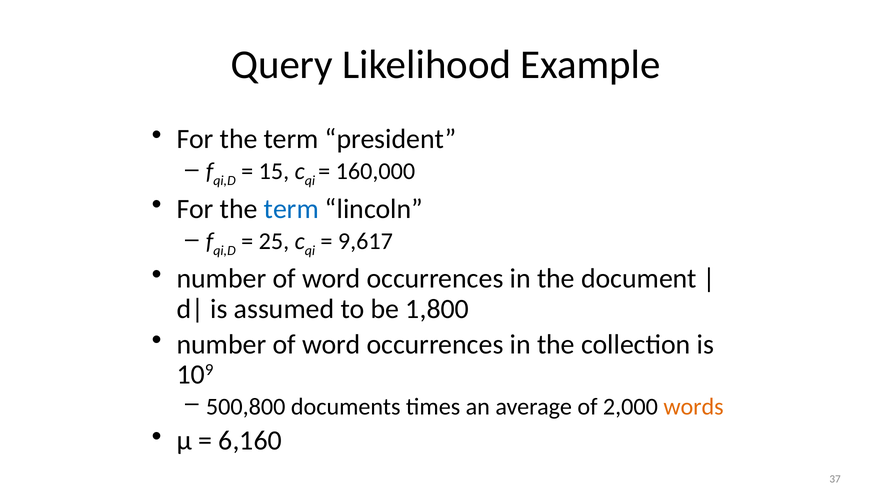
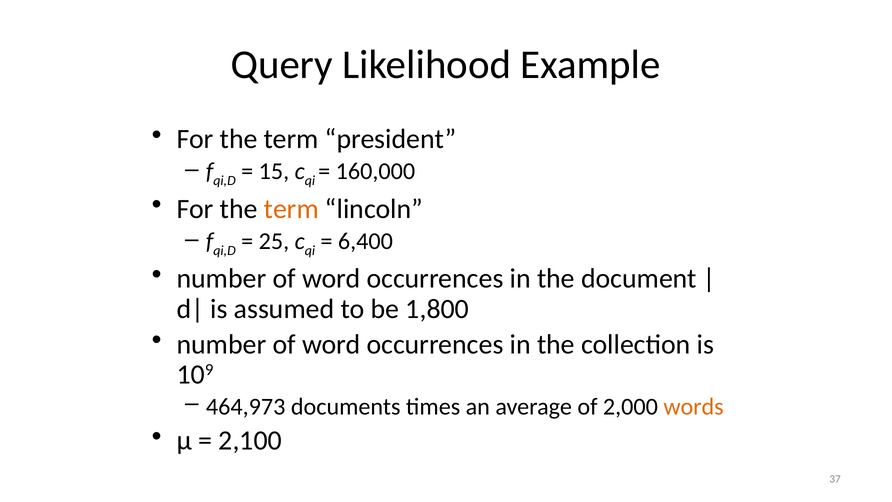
term at (291, 209) colour: blue -> orange
9,617: 9,617 -> 6,400
500,800: 500,800 -> 464,973
6,160: 6,160 -> 2,100
